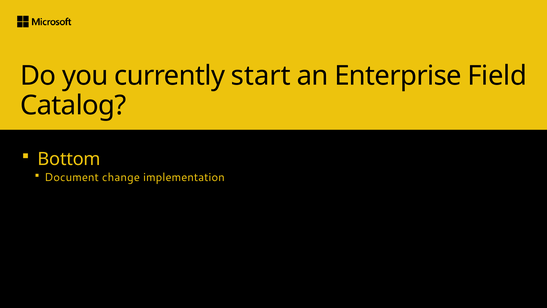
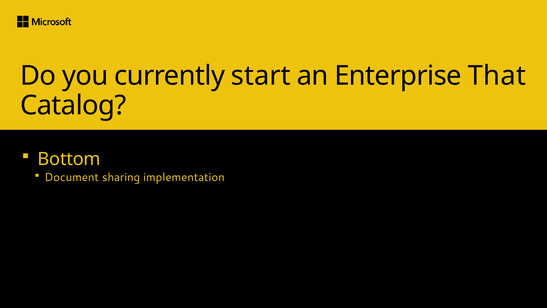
Field: Field -> That
change: change -> sharing
